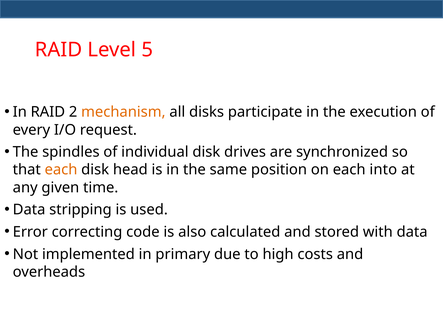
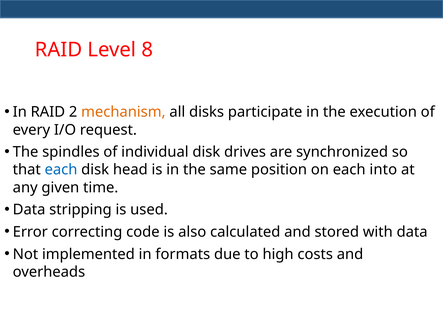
5: 5 -> 8
each at (61, 169) colour: orange -> blue
primary: primary -> formats
